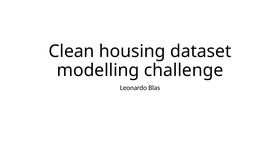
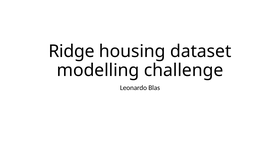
Clean: Clean -> Ridge
